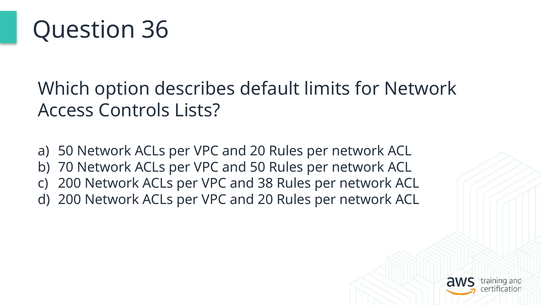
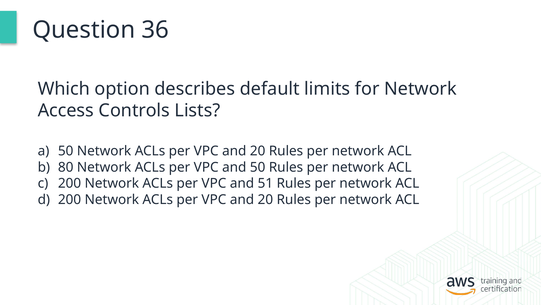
70: 70 -> 80
38: 38 -> 51
